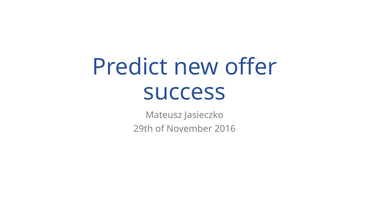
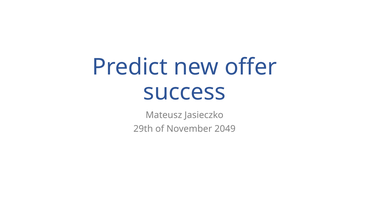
2016: 2016 -> 2049
